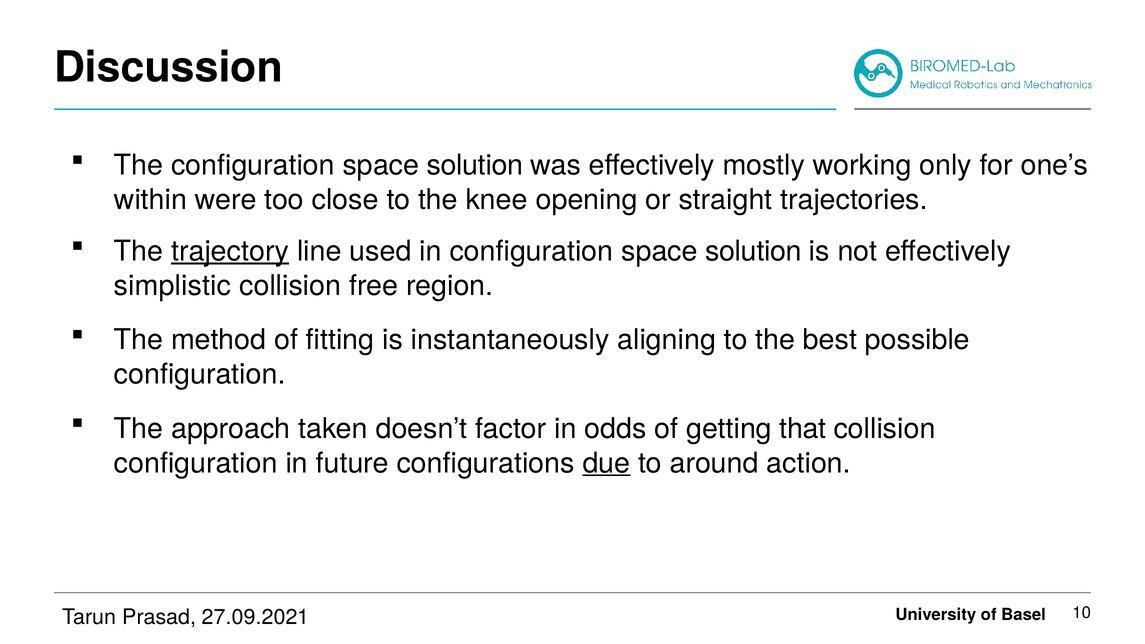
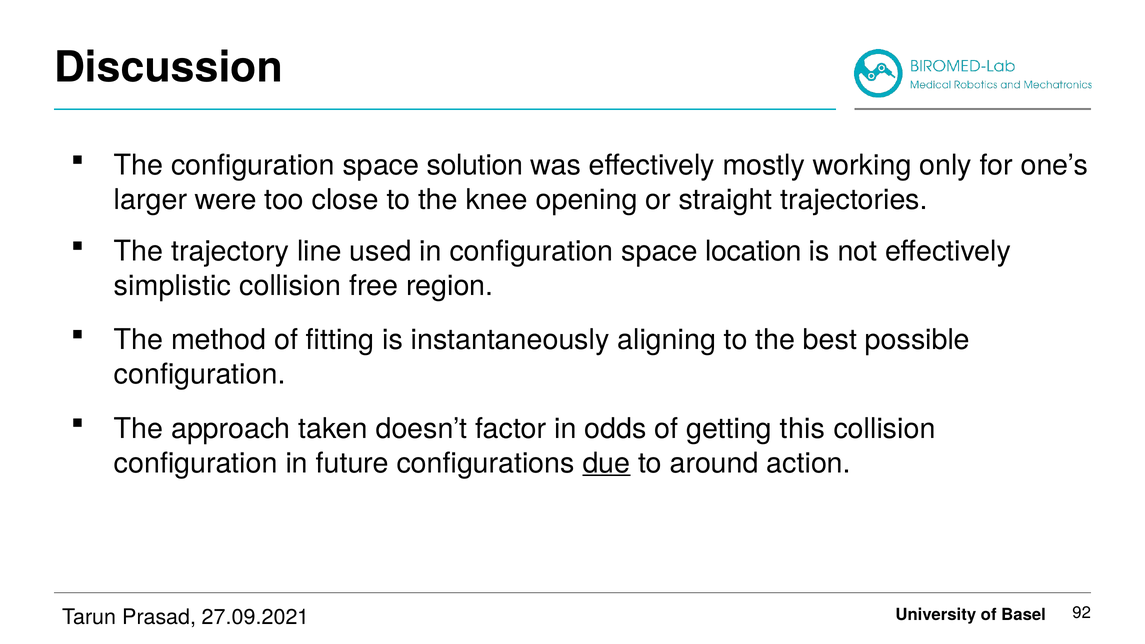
within: within -> larger
trajectory underline: present -> none
in configuration space solution: solution -> location
that: that -> this
10: 10 -> 92
